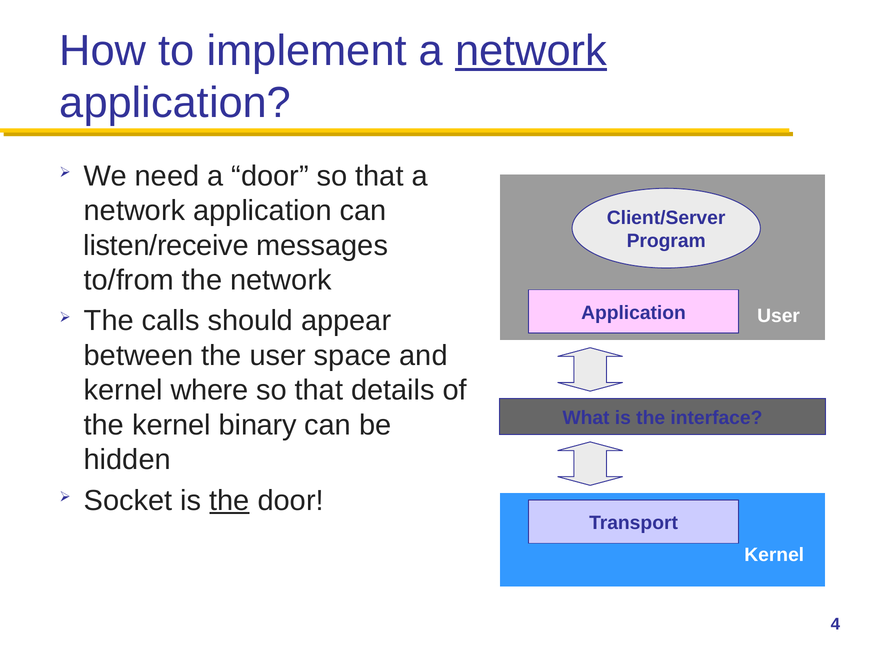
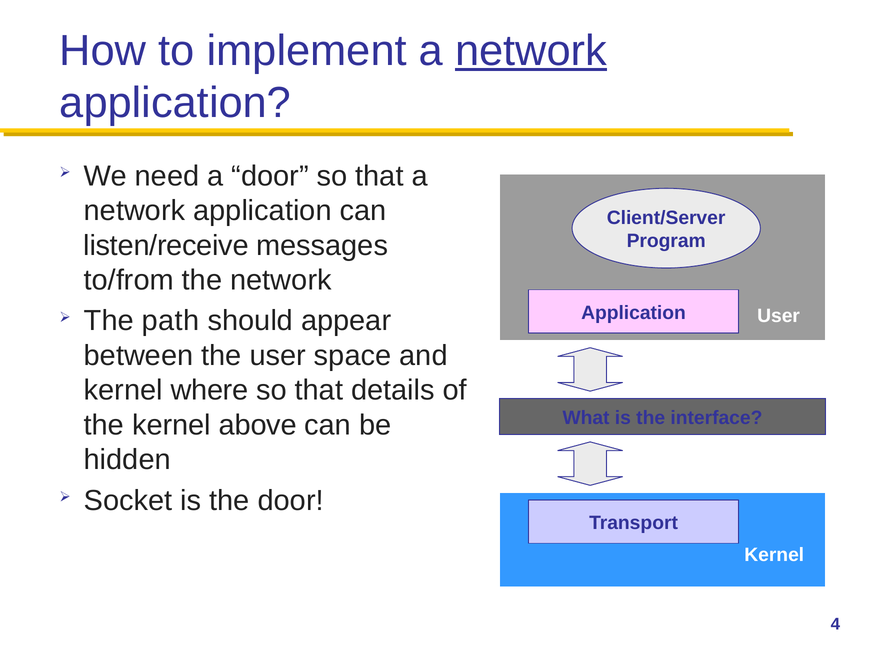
calls: calls -> path
binary: binary -> above
the at (229, 500) underline: present -> none
